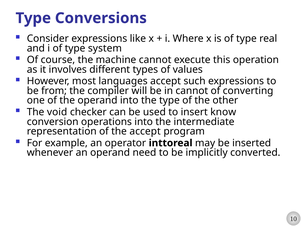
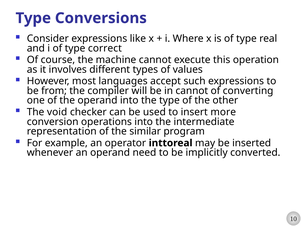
system: system -> correct
know: know -> more
the accept: accept -> similar
